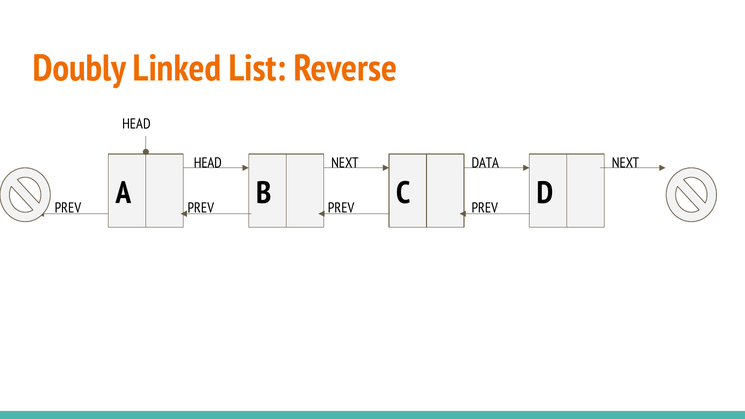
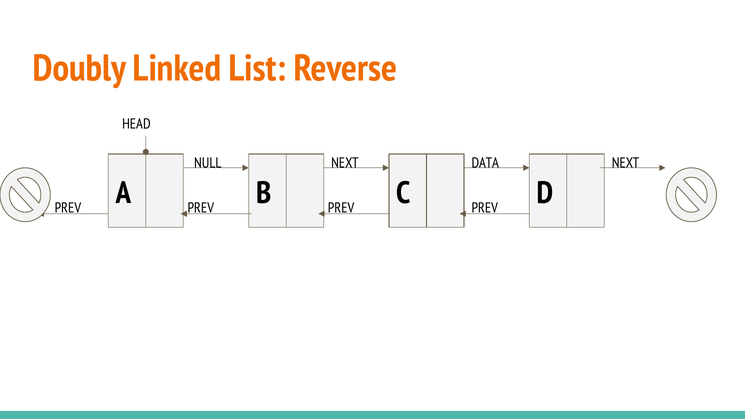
HEAD at (208, 163): HEAD -> NULL
